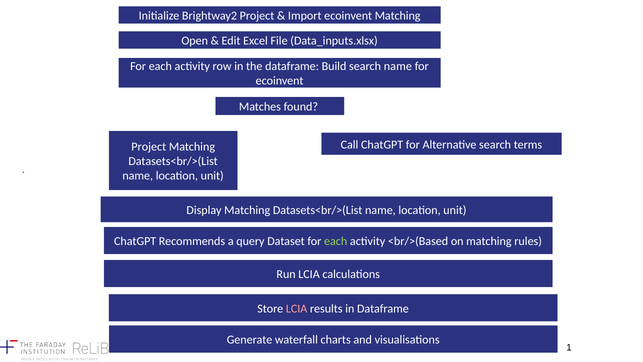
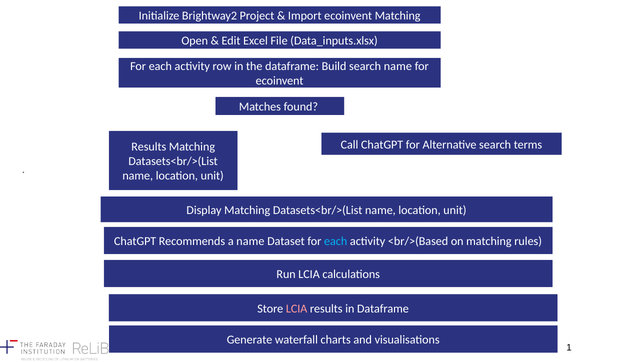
Project at (149, 147): Project -> Results
a query: query -> name
each at (336, 241) colour: light green -> light blue
